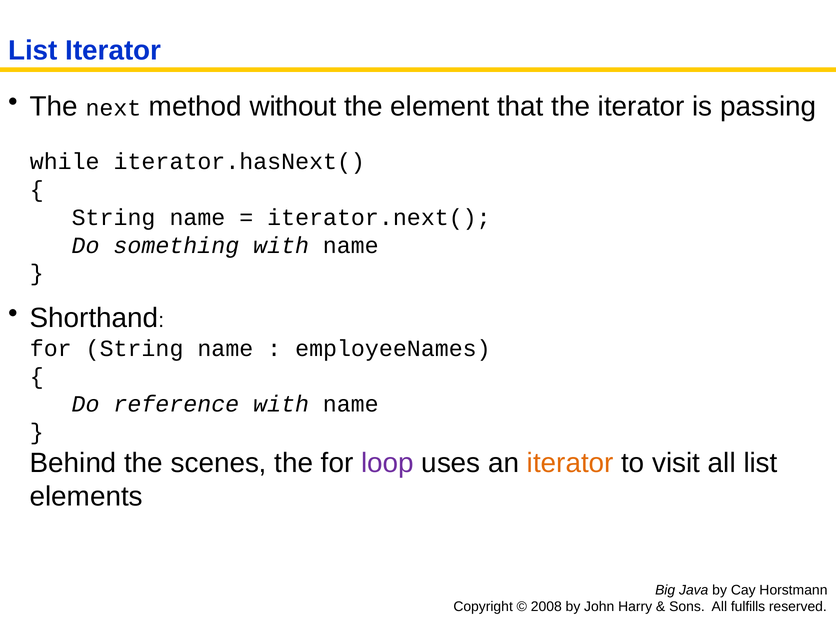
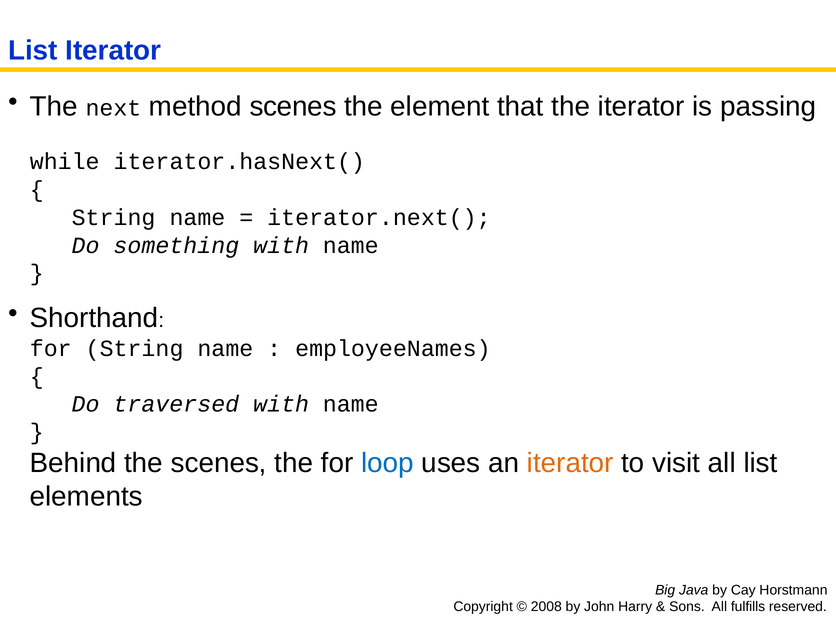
method without: without -> scenes
reference: reference -> traversed
loop colour: purple -> blue
